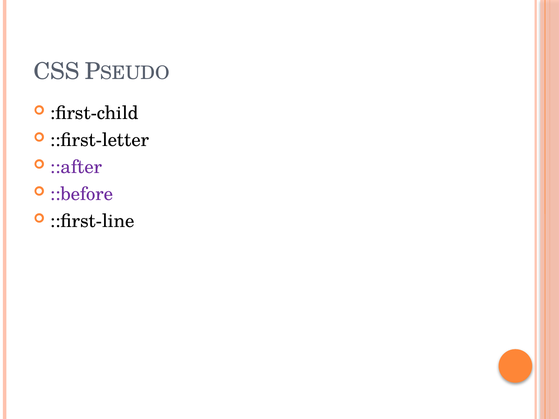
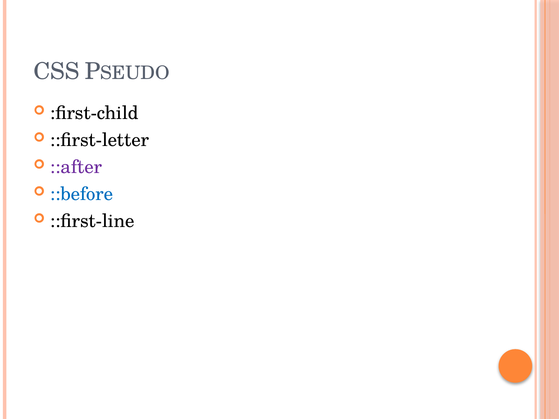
::before colour: purple -> blue
